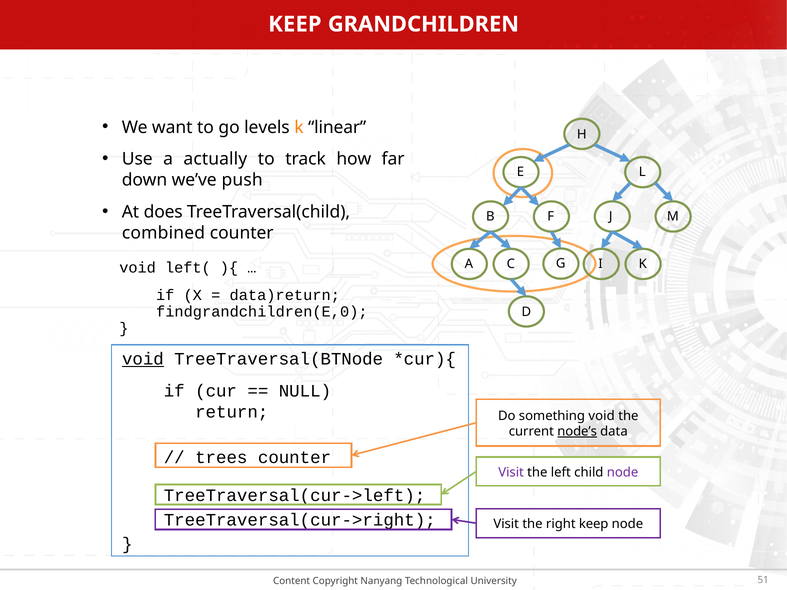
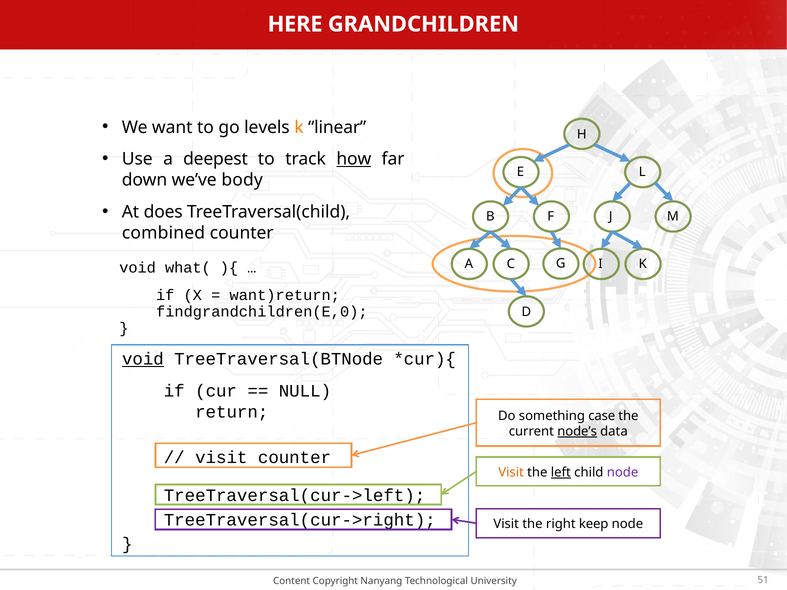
KEEP at (295, 24): KEEP -> HERE
actually: actually -> deepest
how underline: none -> present
push: push -> body
left(: left( -> what(
data)return: data)return -> want)return
something void: void -> case
trees at (221, 458): trees -> visit
Visit at (511, 472) colour: purple -> orange
left underline: none -> present
